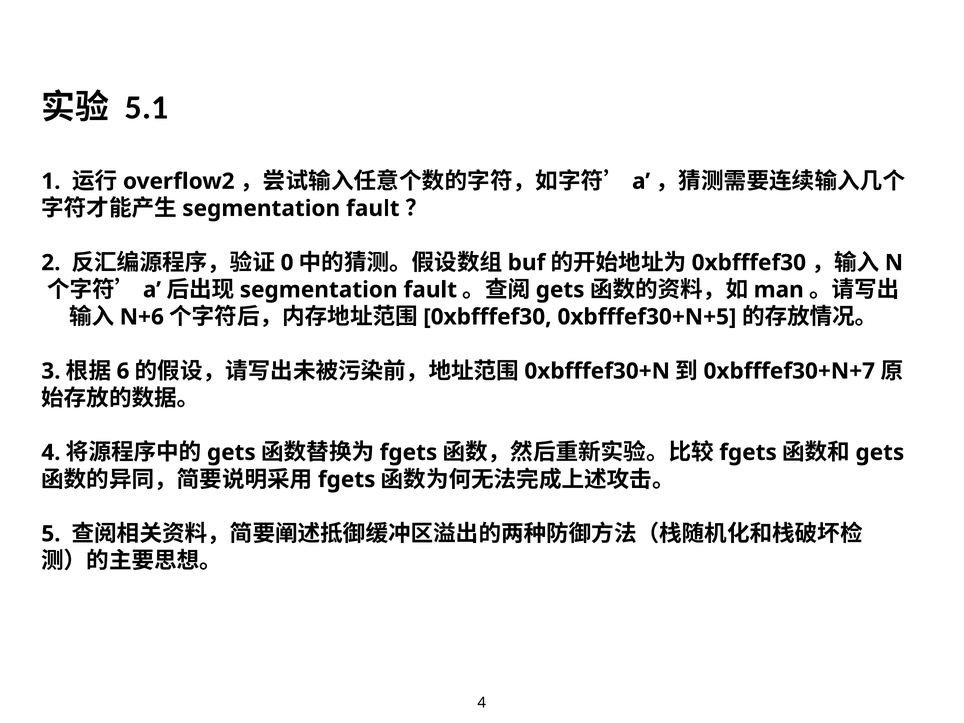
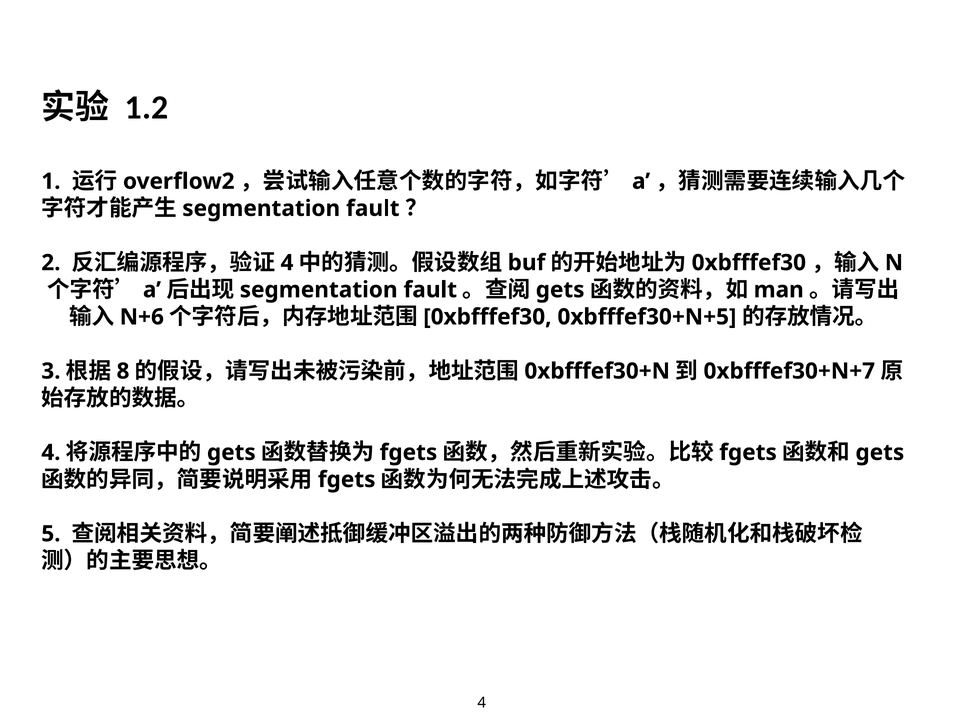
5.1: 5.1 -> 1.2
0 at (287, 263): 0 -> 4
6: 6 -> 8
